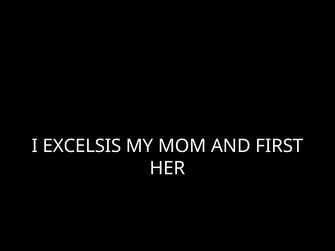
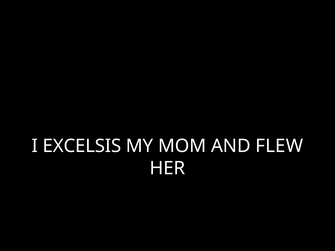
FIRST: FIRST -> FLEW
